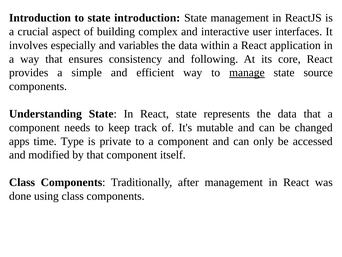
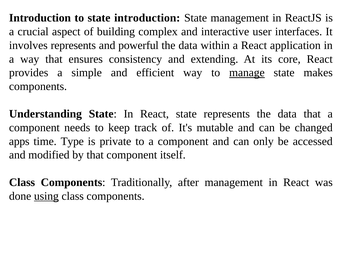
involves especially: especially -> represents
variables: variables -> powerful
following: following -> extending
source: source -> makes
using underline: none -> present
